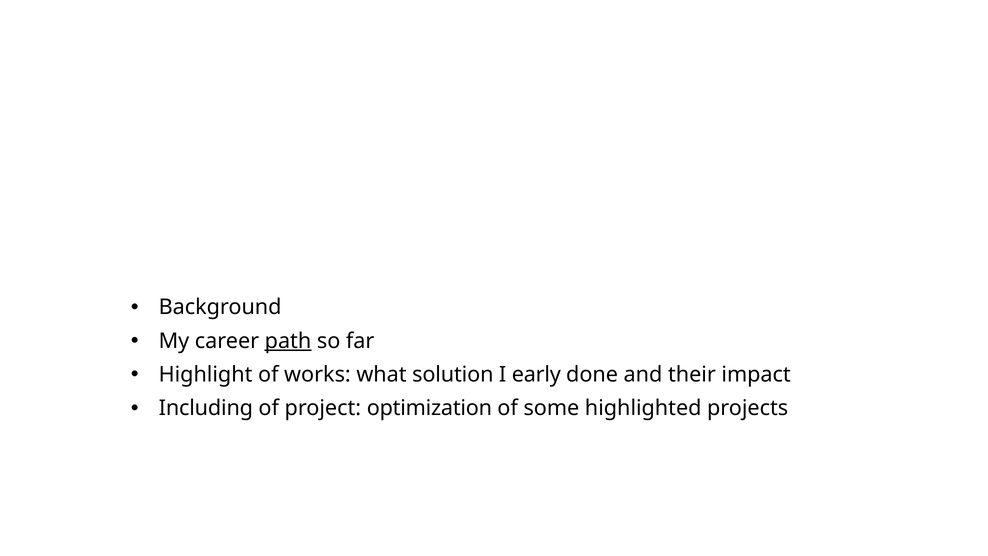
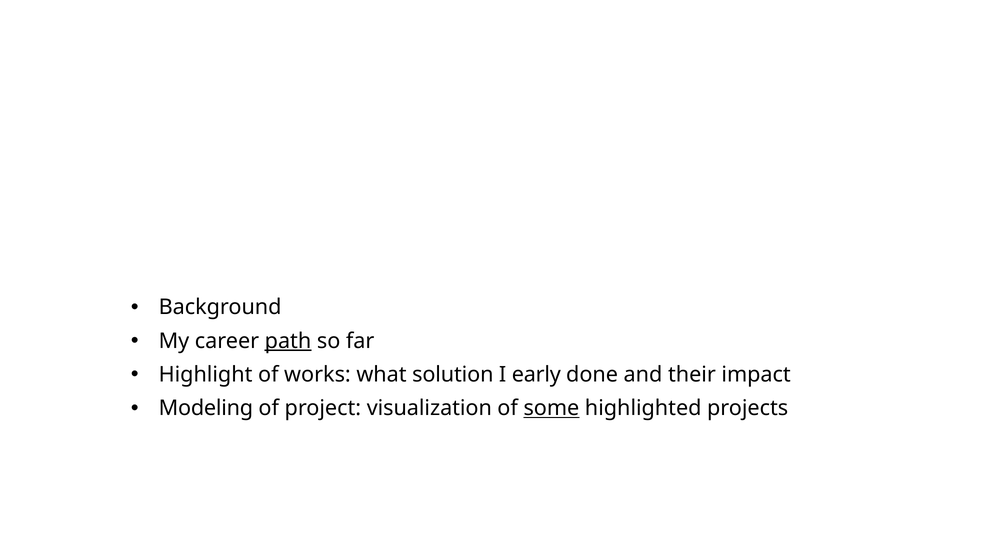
Including: Including -> Modeling
optimization: optimization -> visualization
some underline: none -> present
